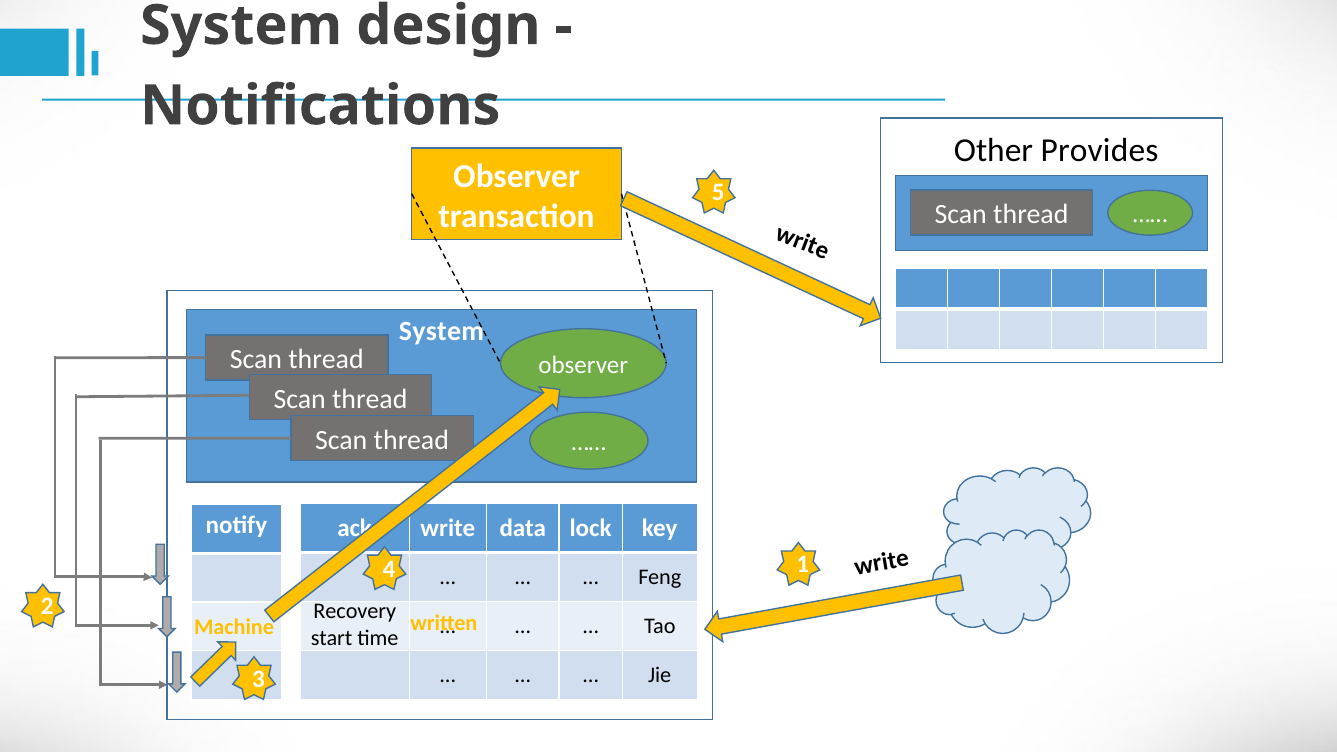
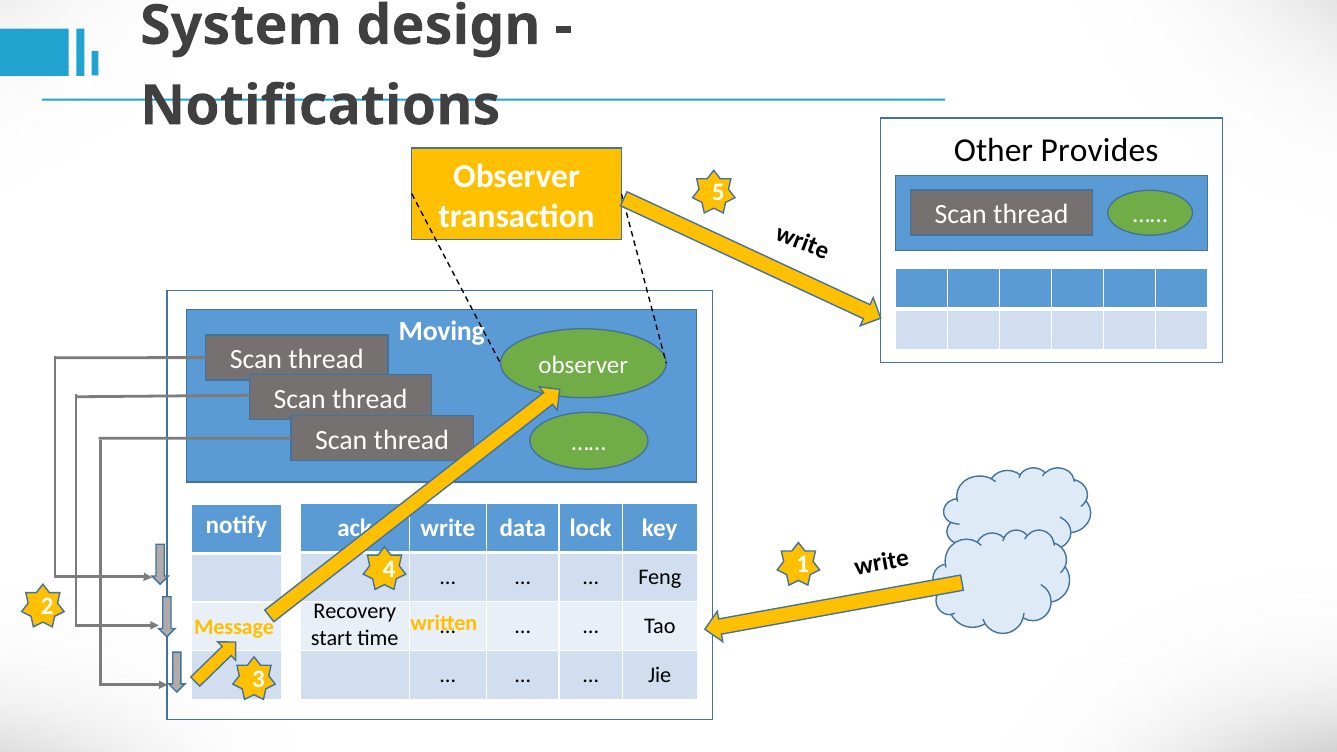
System at (441, 331): System -> Moving
Machine: Machine -> Message
